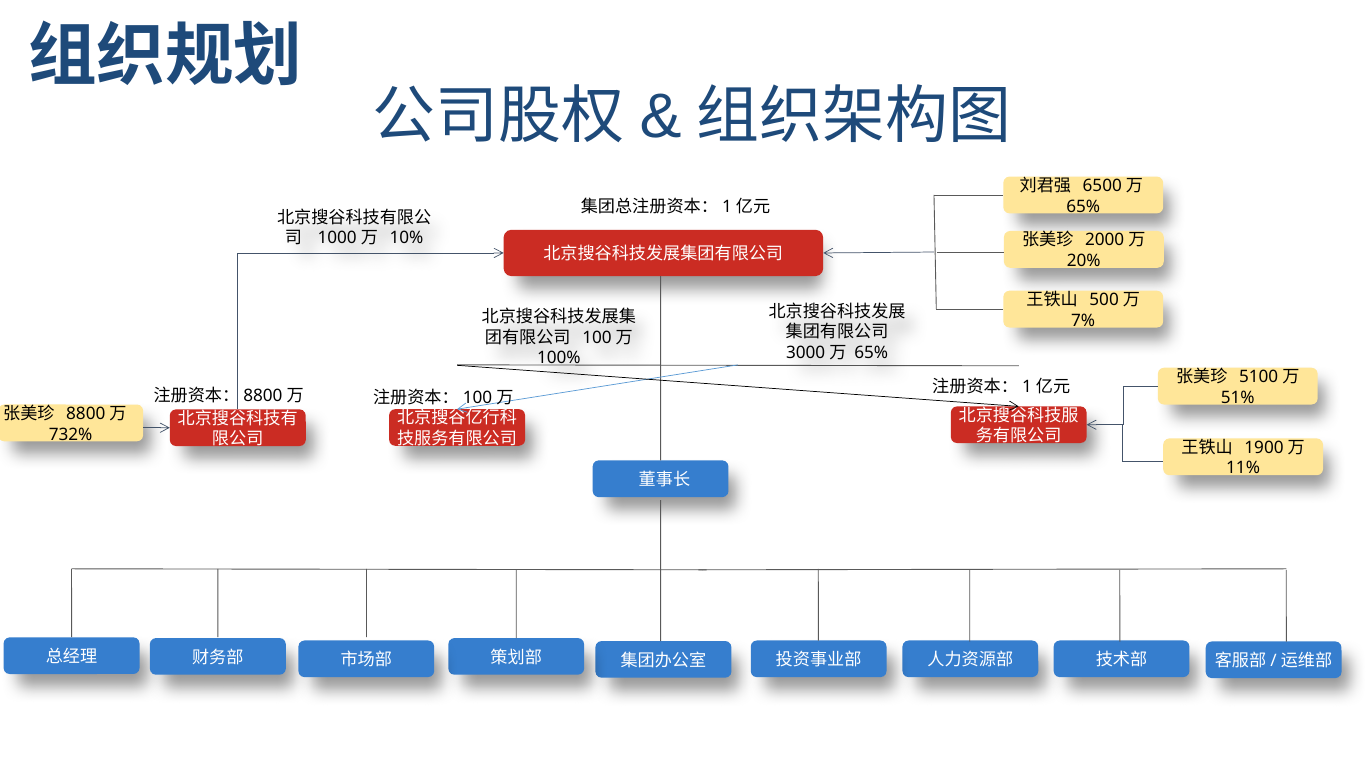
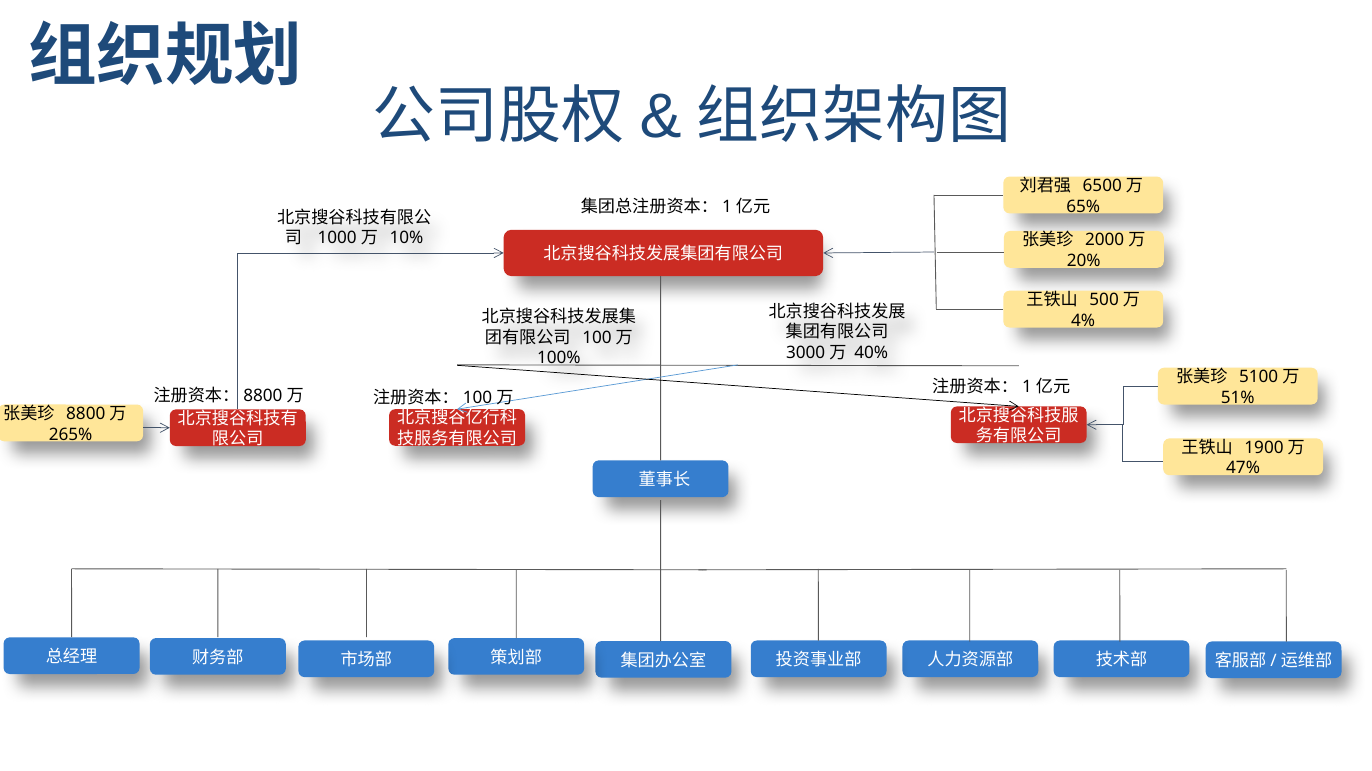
7%: 7% -> 4%
65% at (871, 353): 65% -> 40%
732%: 732% -> 265%
11%: 11% -> 47%
